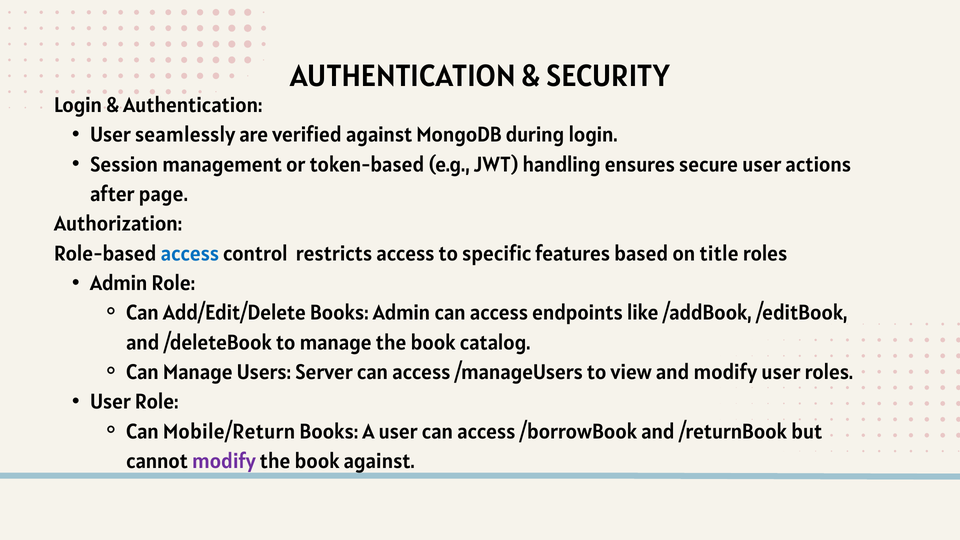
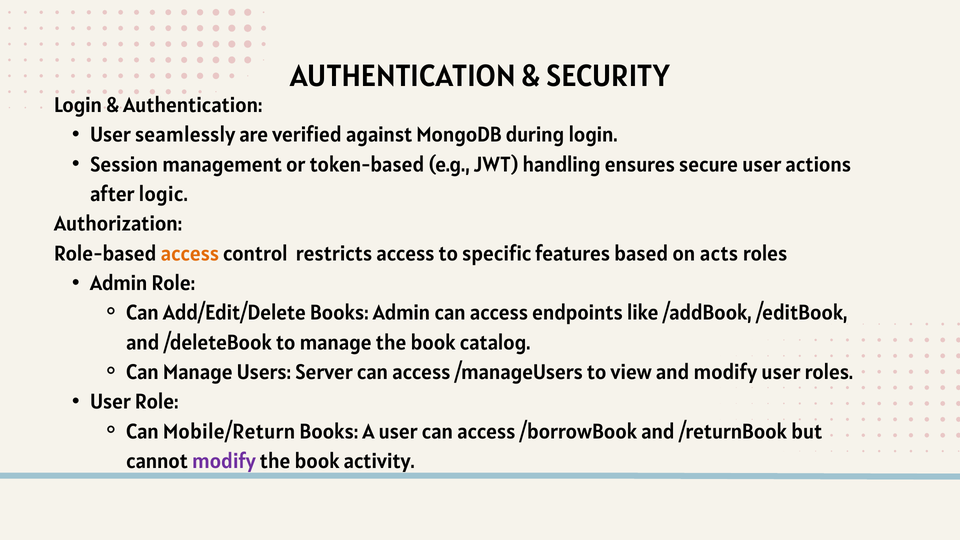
page: page -> logic
access at (190, 254) colour: blue -> orange
title: title -> acts
book against: against -> activity
